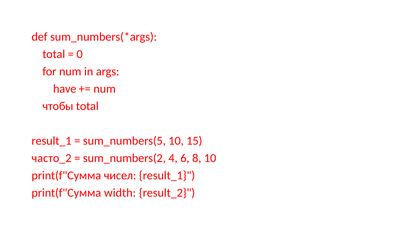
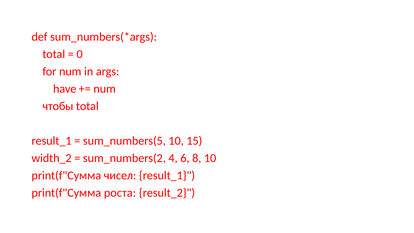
часто_2: часто_2 -> width_2
width: width -> роста
